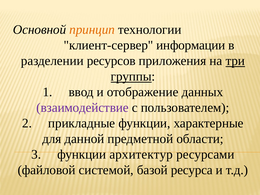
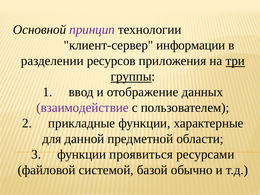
принцип colour: orange -> purple
архитектур: архитектур -> проявиться
ресурса: ресурса -> обычно
